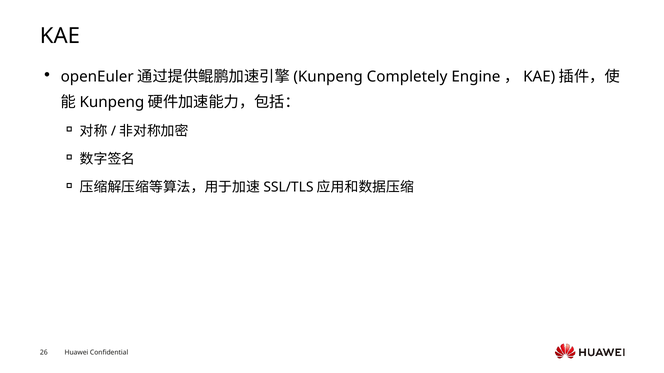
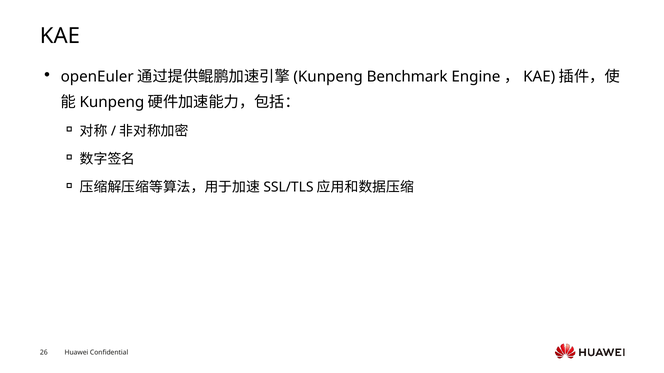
Completely: Completely -> Benchmark
